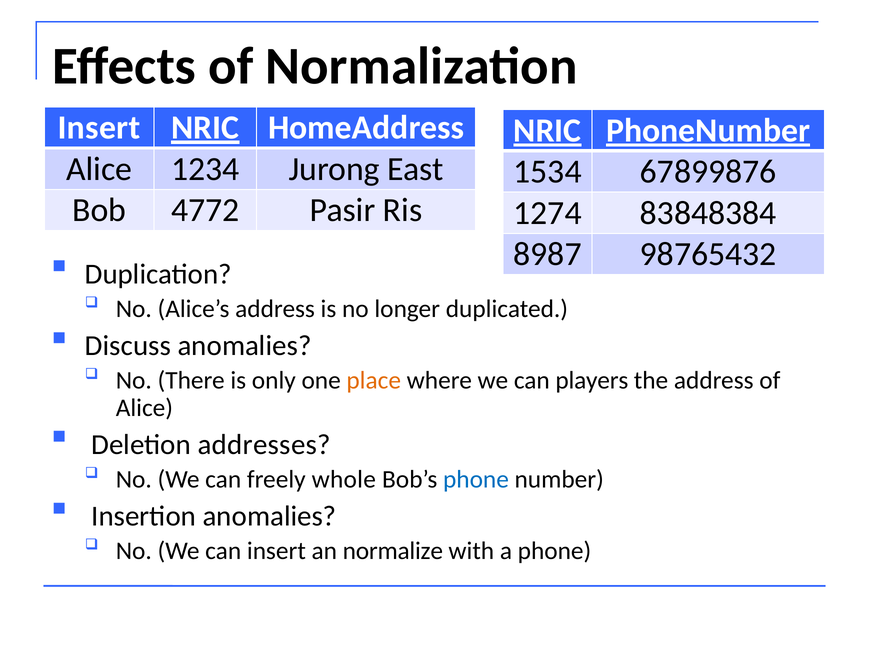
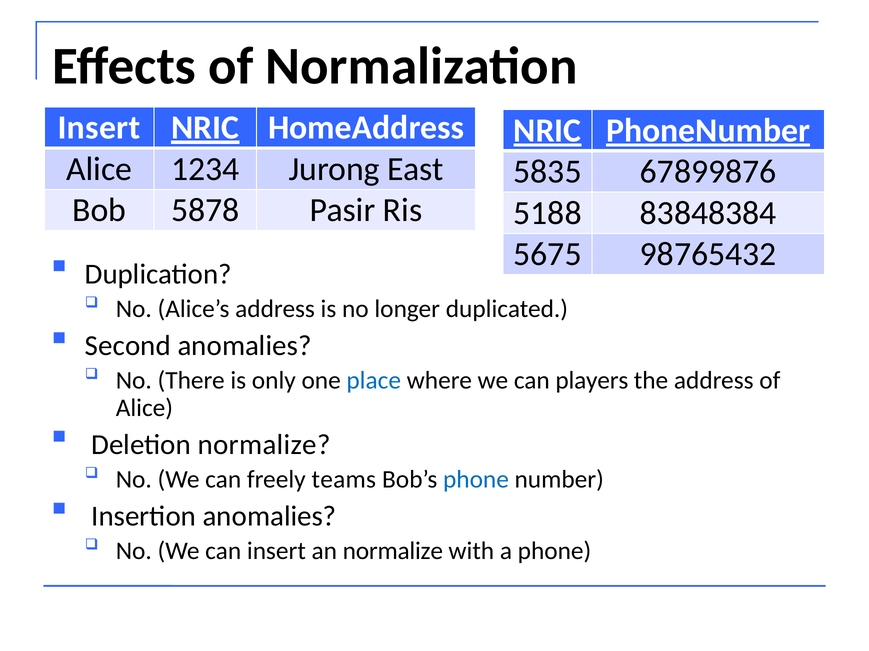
1534: 1534 -> 5835
4772: 4772 -> 5878
1274: 1274 -> 5188
8987: 8987 -> 5675
Discuss: Discuss -> Second
place colour: orange -> blue
Deletion addresses: addresses -> normalize
whole: whole -> teams
